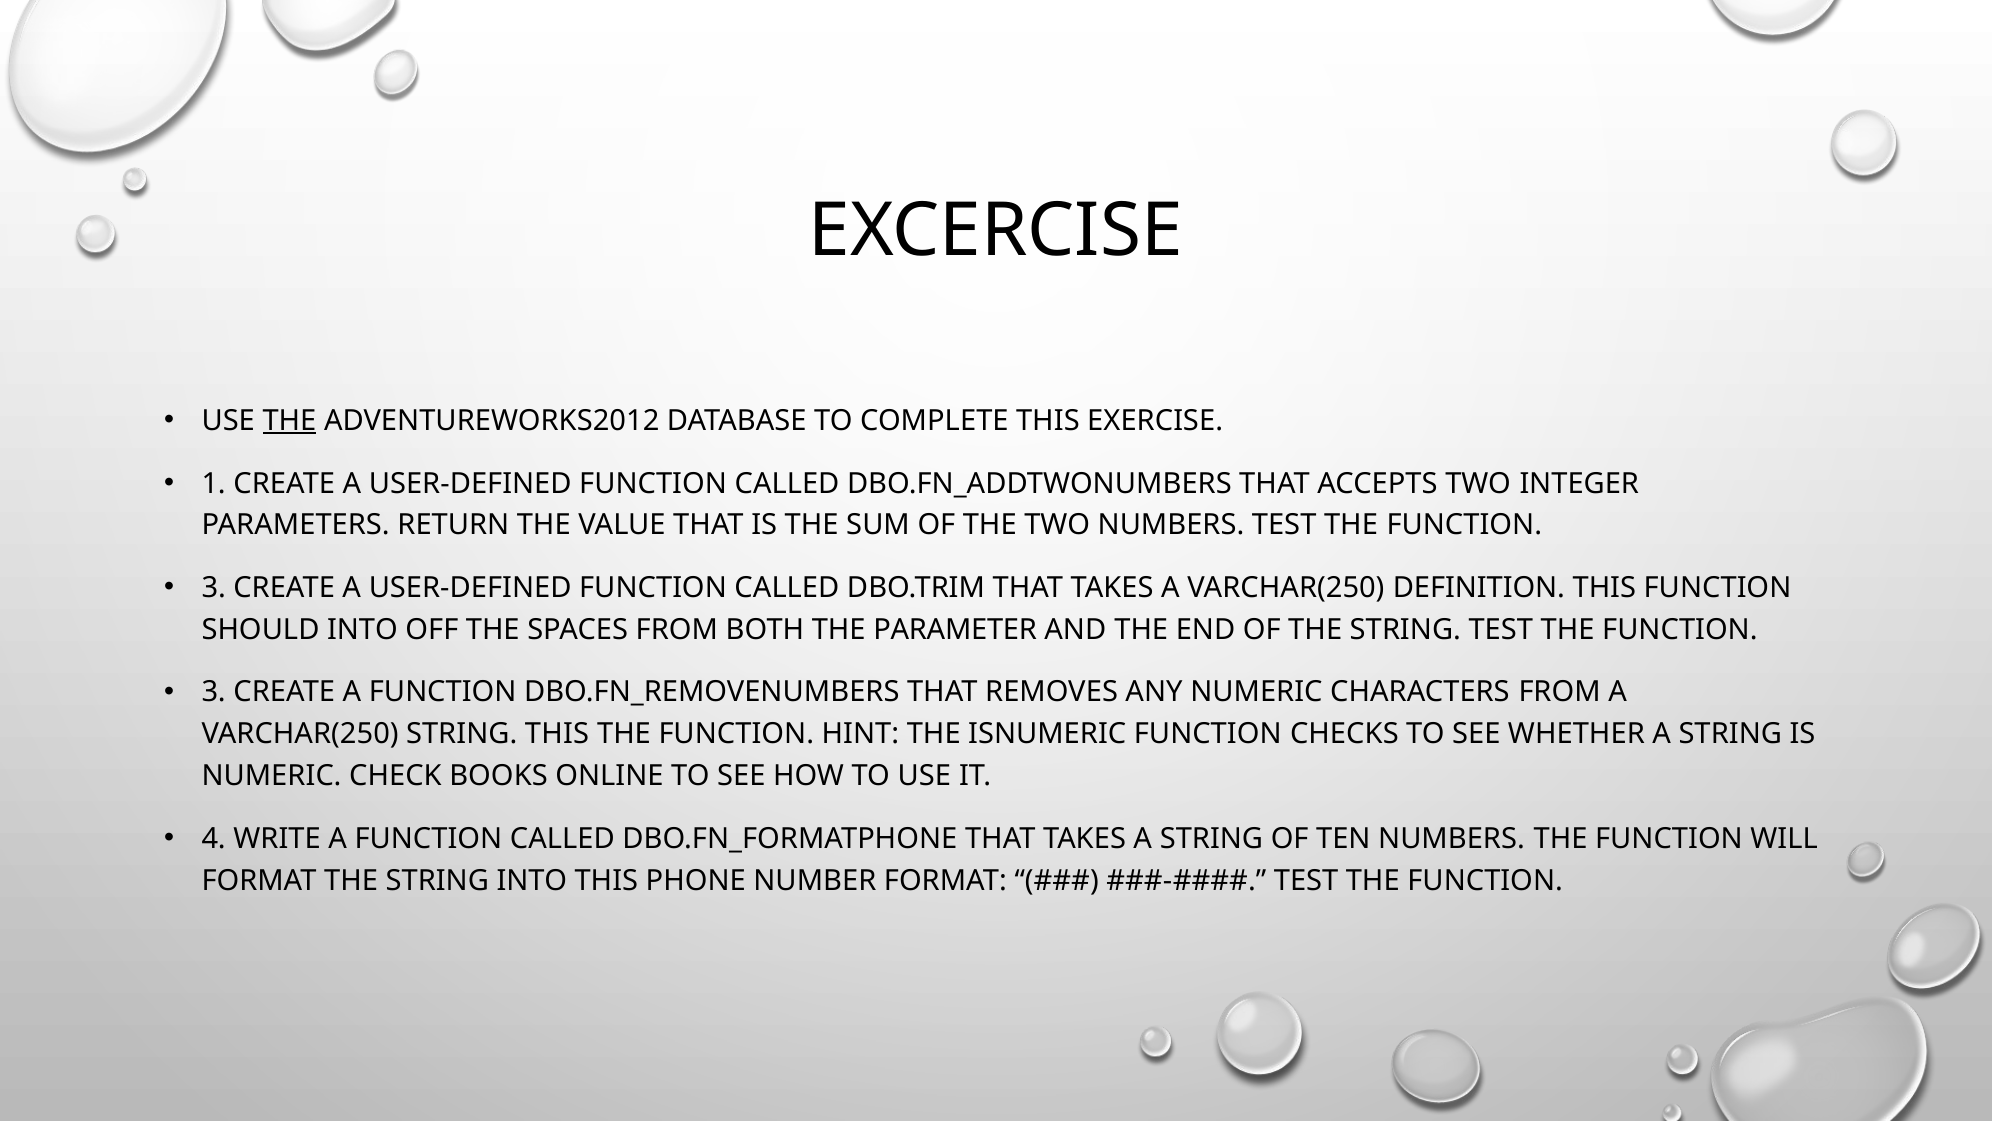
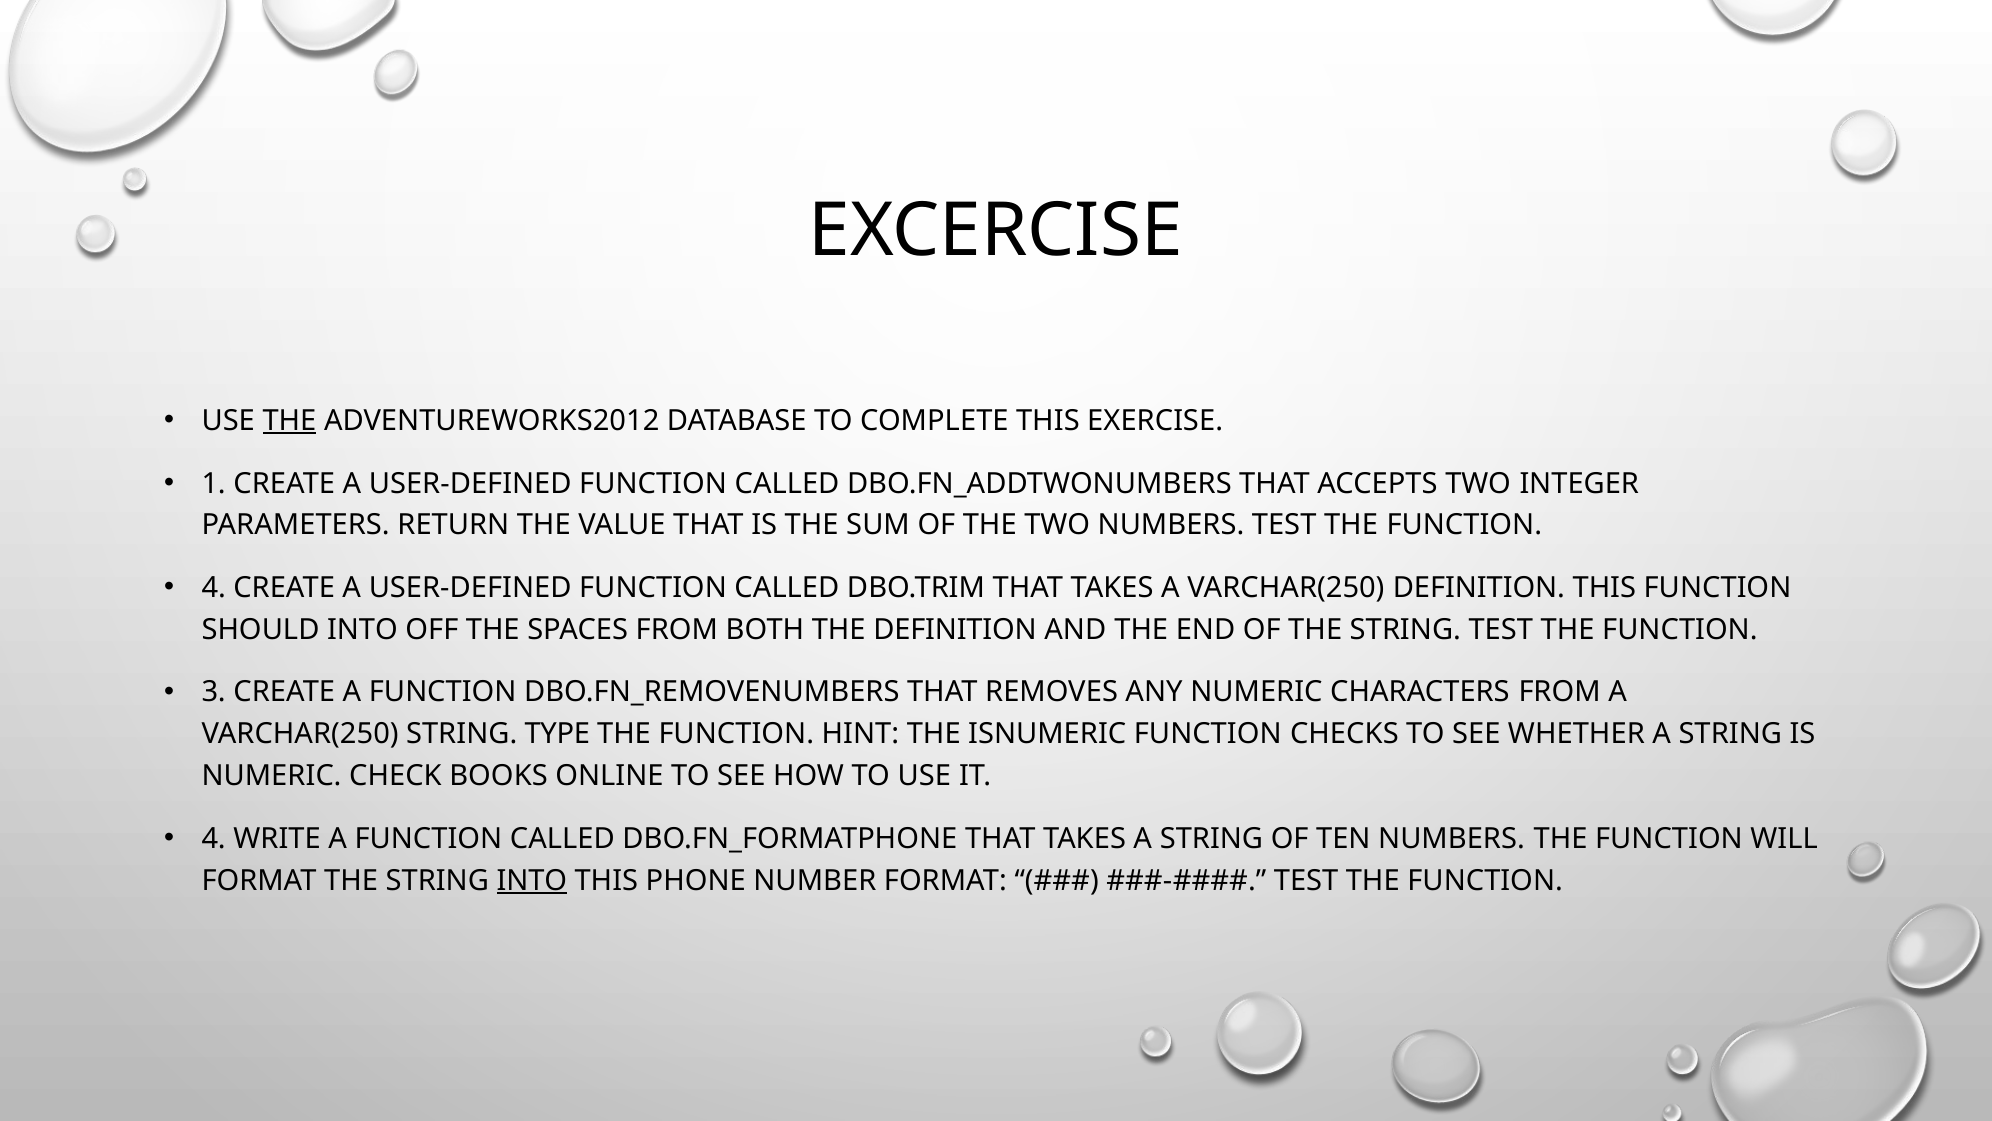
3 at (214, 588): 3 -> 4
THE PARAMETER: PARAMETER -> DEFINITION
STRING THIS: THIS -> TYPE
INTO at (532, 880) underline: none -> present
